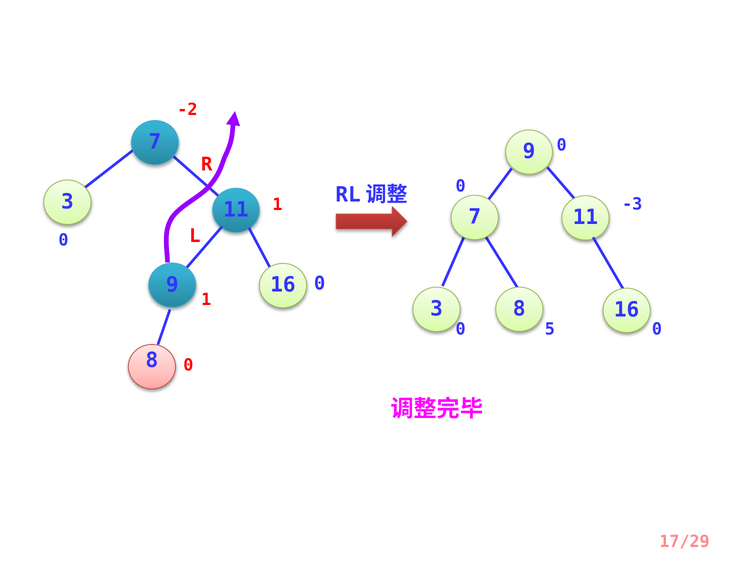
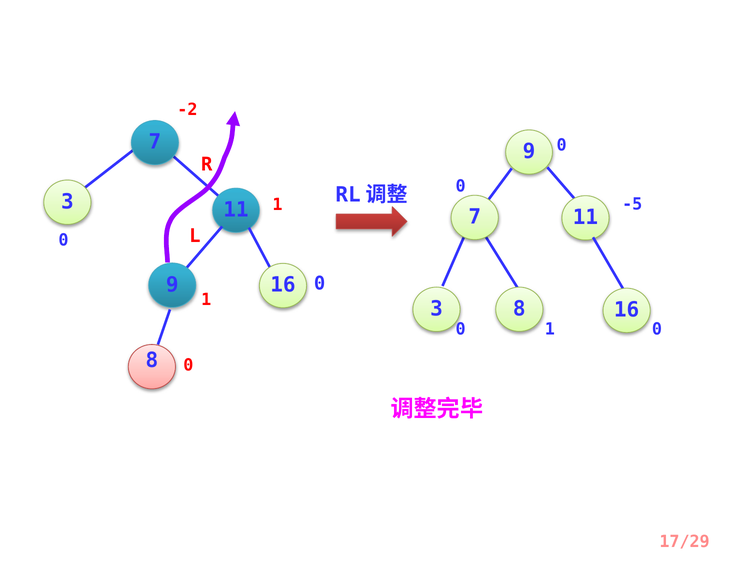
-3: -3 -> -5
5 at (550, 329): 5 -> 1
